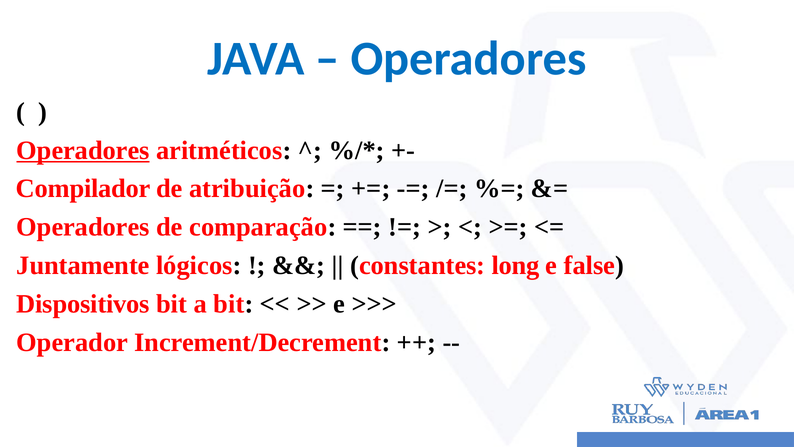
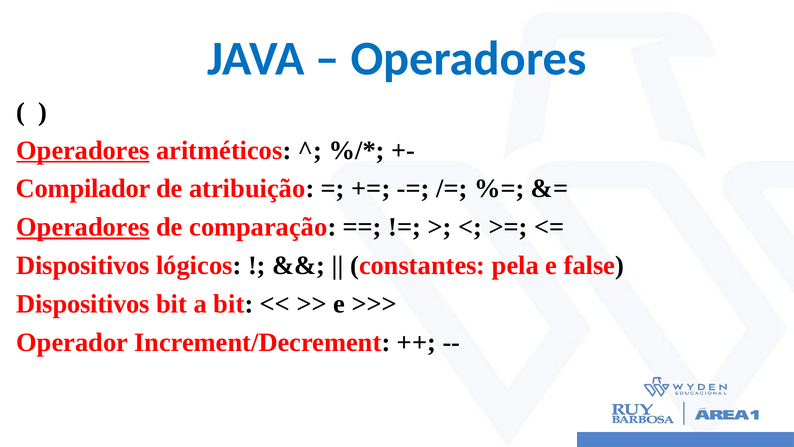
Operadores at (83, 227) underline: none -> present
Juntamente at (83, 265): Juntamente -> Dispositivos
long: long -> pela
